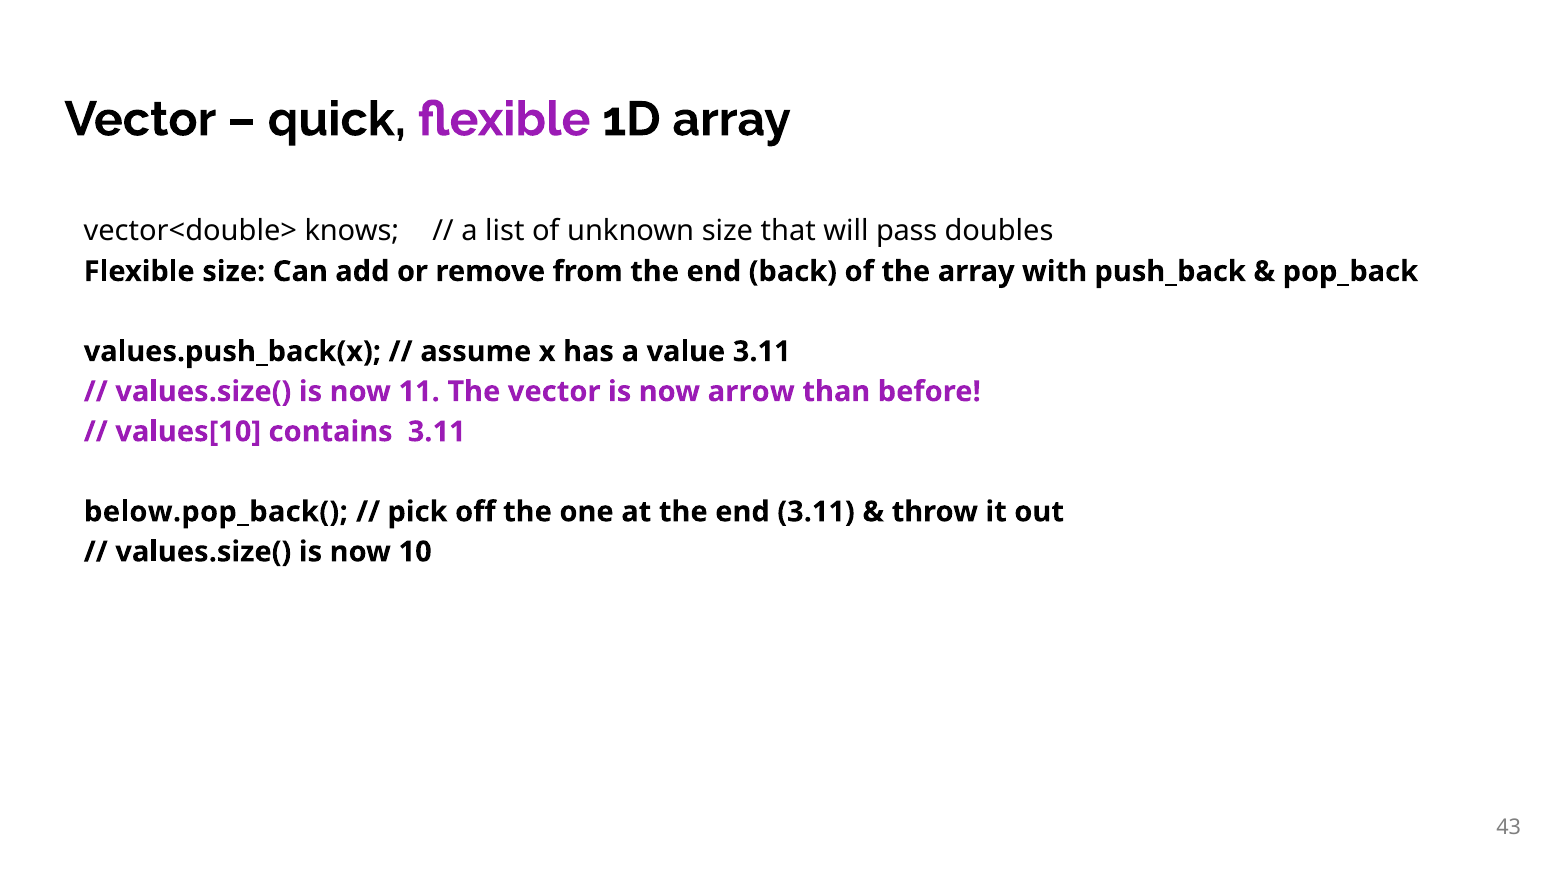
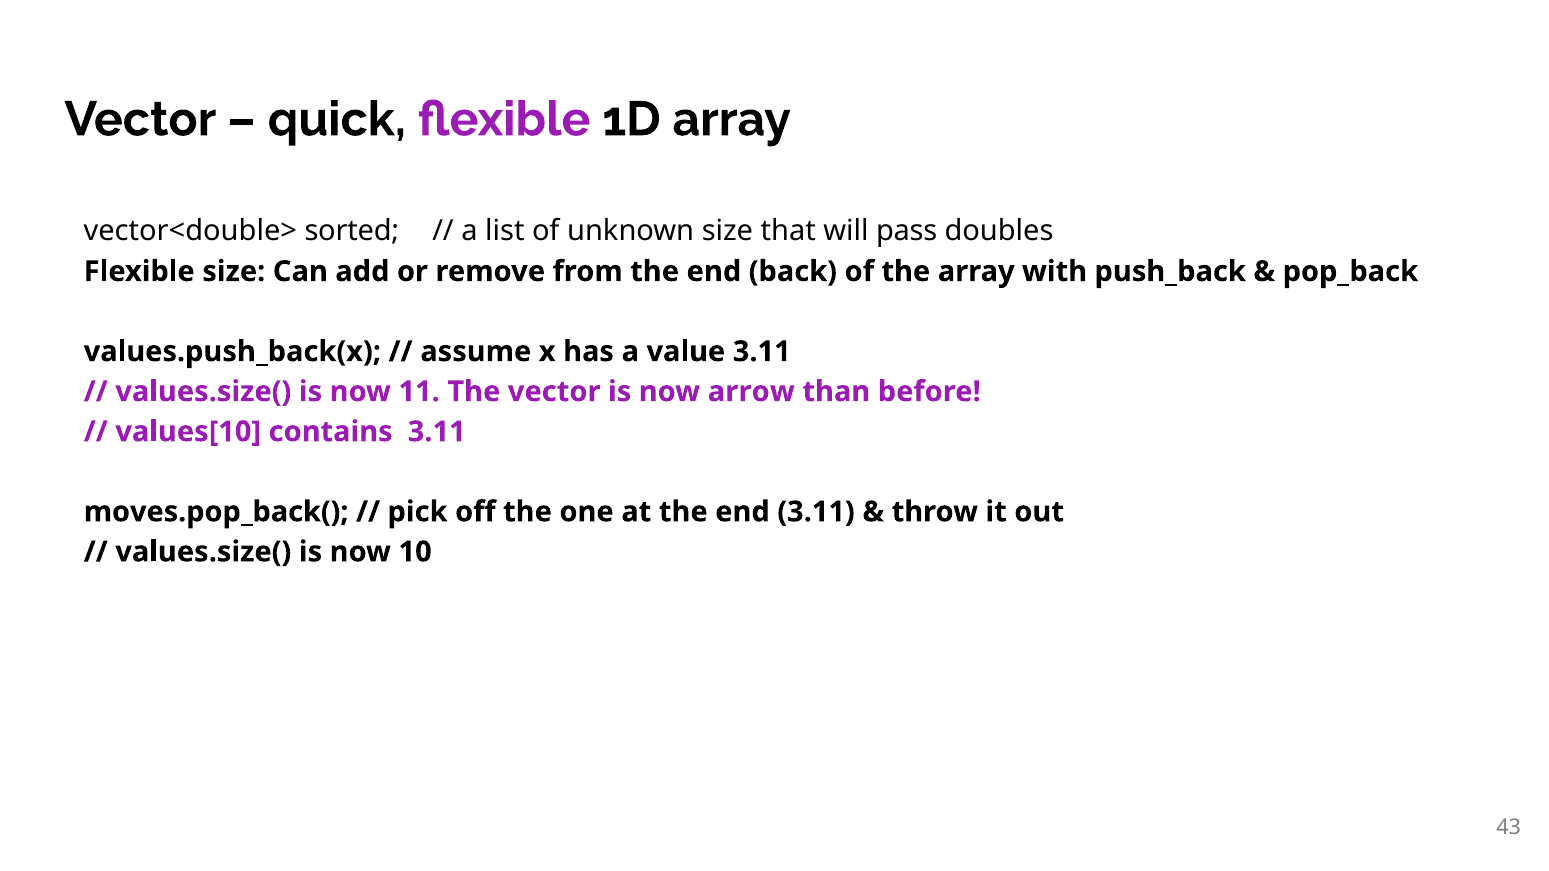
knows: knows -> sorted
below.pop_back(: below.pop_back( -> moves.pop_back(
